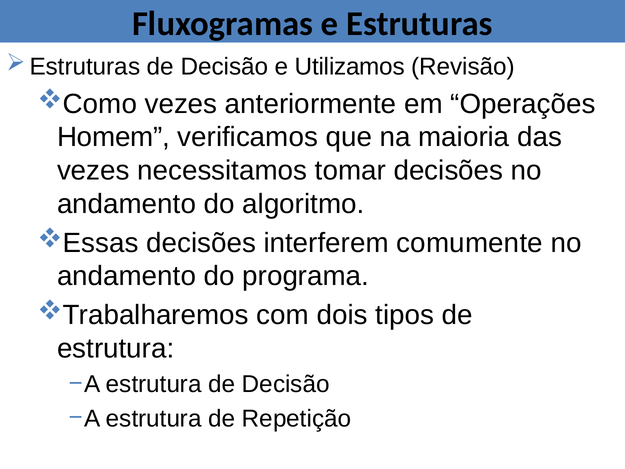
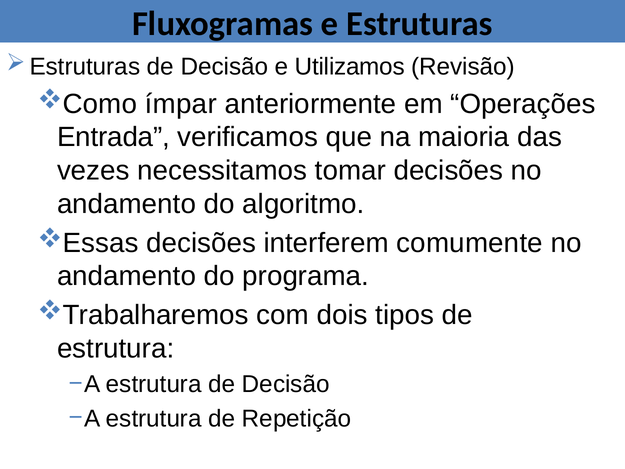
vezes at (181, 104): vezes -> ímpar
Homem: Homem -> Entrada
